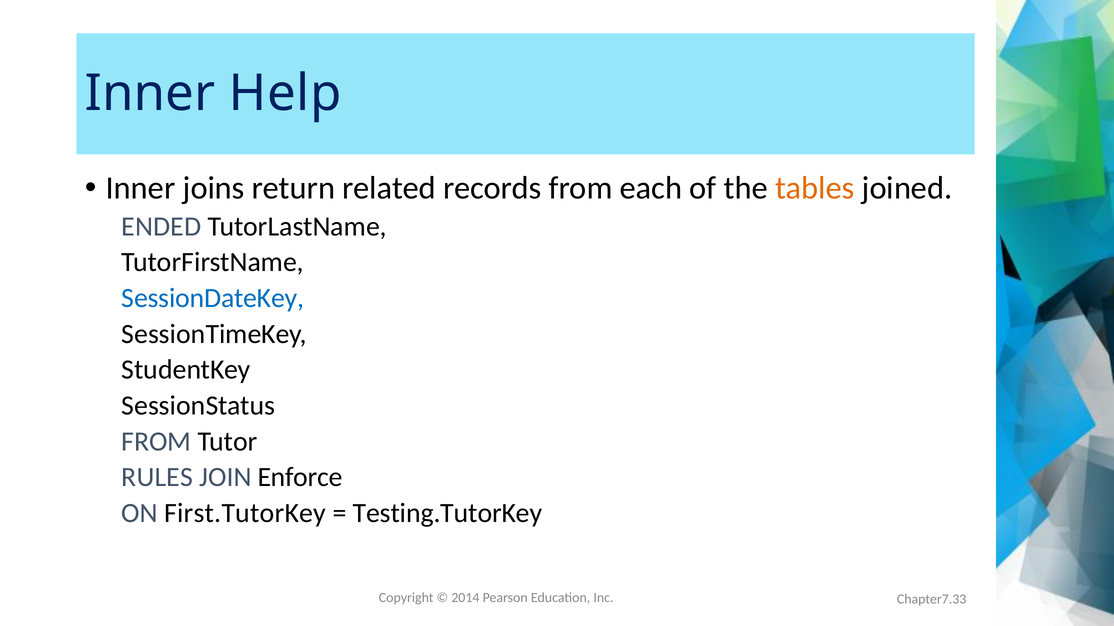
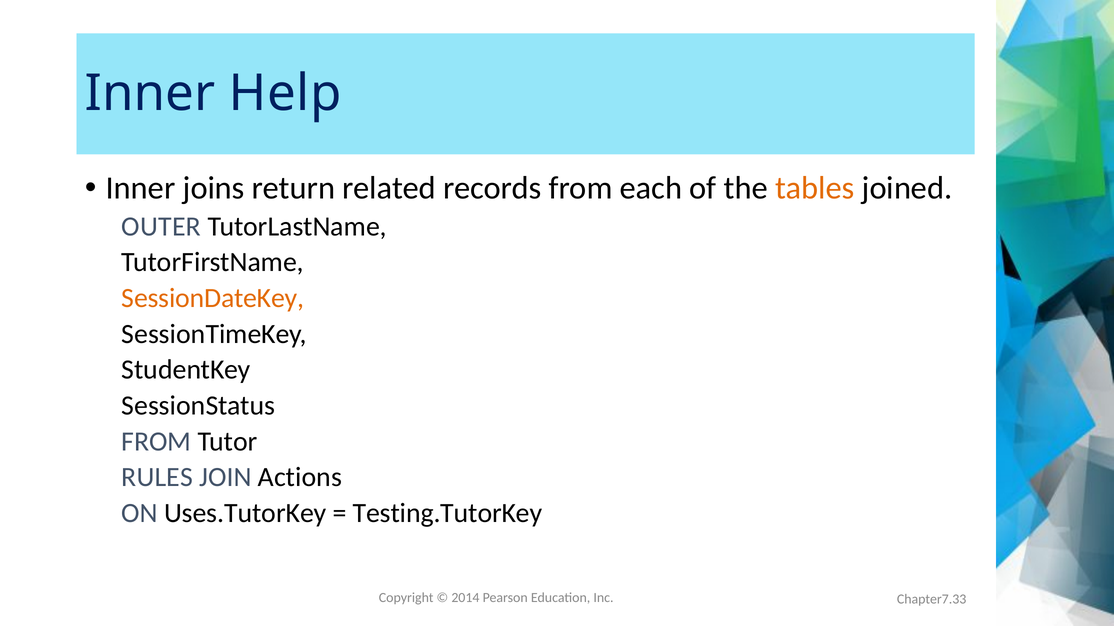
ENDED: ENDED -> OUTER
SessionDateKey colour: blue -> orange
Enforce: Enforce -> Actions
First.TutorKey: First.TutorKey -> Uses.TutorKey
